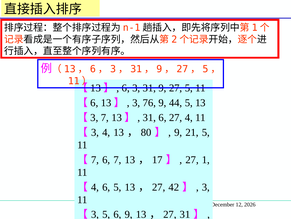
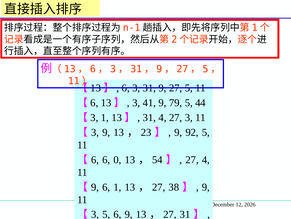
76: 76 -> 41
44: 44 -> 79
13 at (200, 102): 13 -> 44
【3 7: 7 -> 1
31 6: 6 -> 4
27 4: 4 -> 3
3 4: 4 -> 9
80: 80 -> 23
21: 21 -> 92
7 at (95, 159): 7 -> 6
6 7: 7 -> 0
17: 17 -> 54
27 1: 1 -> 4
4 at (95, 186): 4 -> 9
6 5: 5 -> 1
42: 42 -> 38
3 at (206, 186): 3 -> 9
